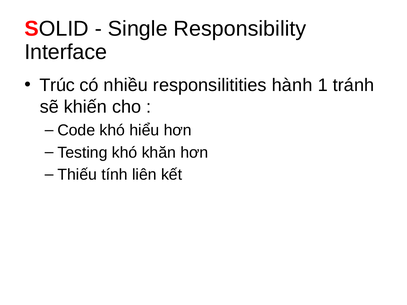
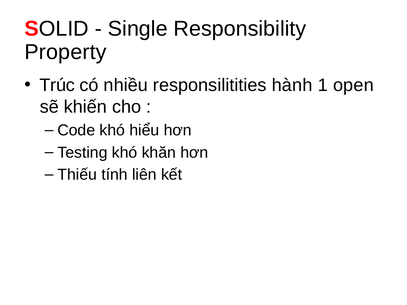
Interface: Interface -> Property
tránh: tránh -> open
